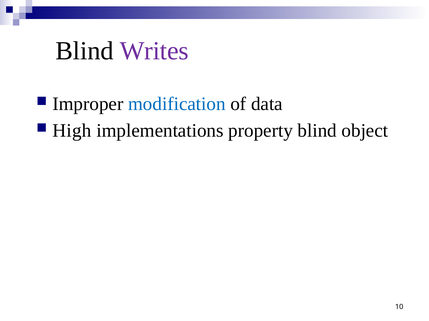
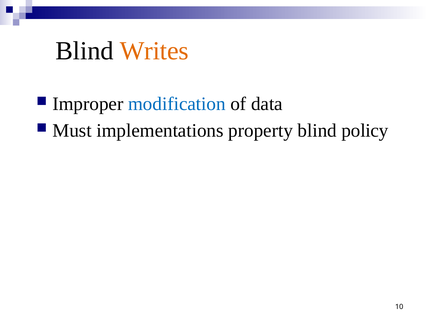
Writes colour: purple -> orange
High: High -> Must
object: object -> policy
